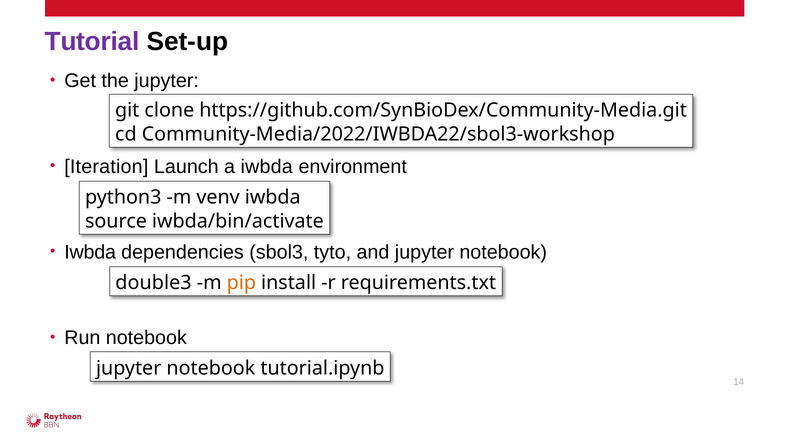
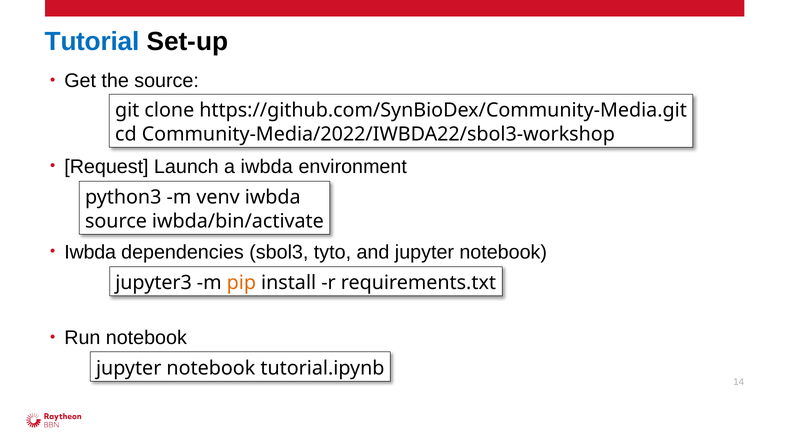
Tutorial colour: purple -> blue
the jupyter: jupyter -> source
Iteration: Iteration -> Request
double3: double3 -> jupyter3
